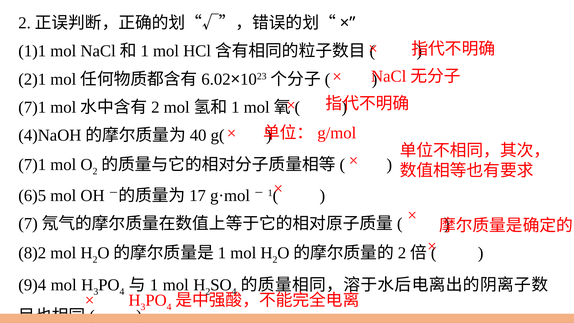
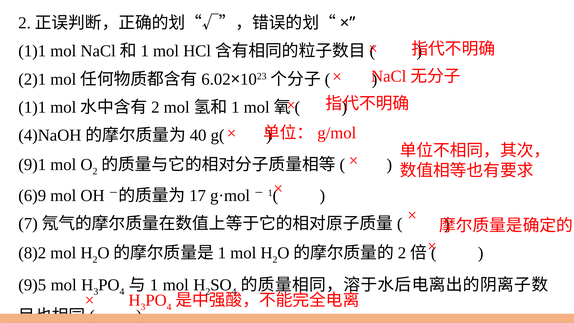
7)1 at (32, 107): 7)1 -> 1)1
7)1 at (32, 165): 7)1 -> 9)1
6)5: 6)5 -> 6)9
9)4: 9)4 -> 9)5
